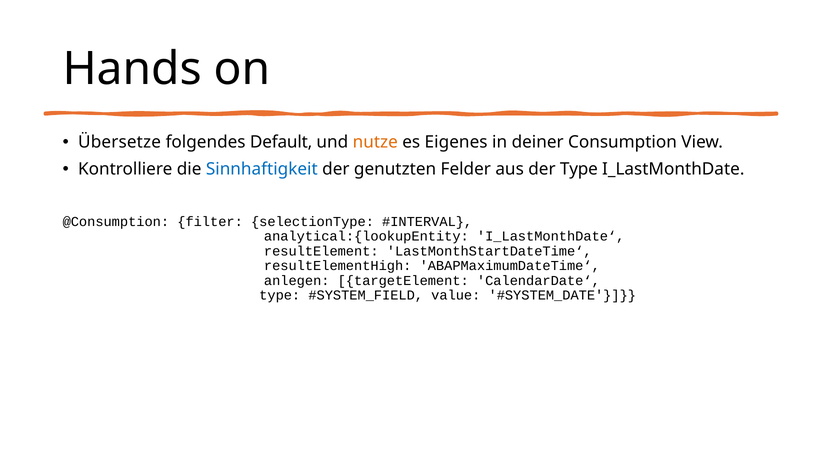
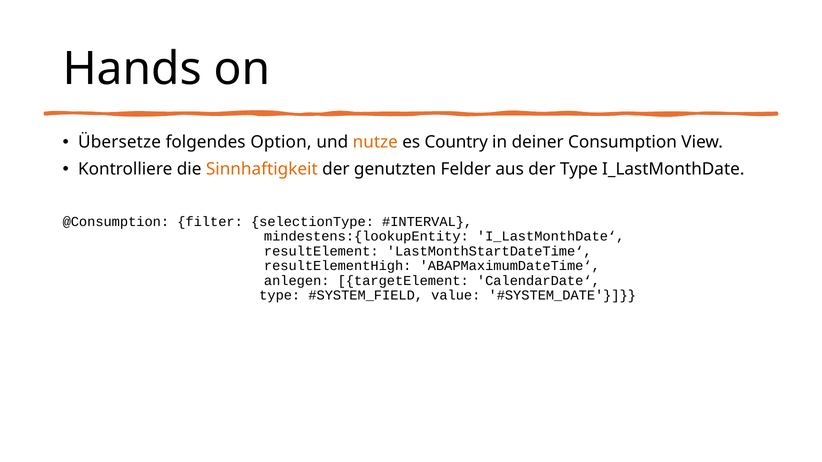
Default: Default -> Option
Eigenes: Eigenes -> Country
Sinnhaftigkeit colour: blue -> orange
analytical:{lookupEntity: analytical:{lookupEntity -> mindestens:{lookupEntity
